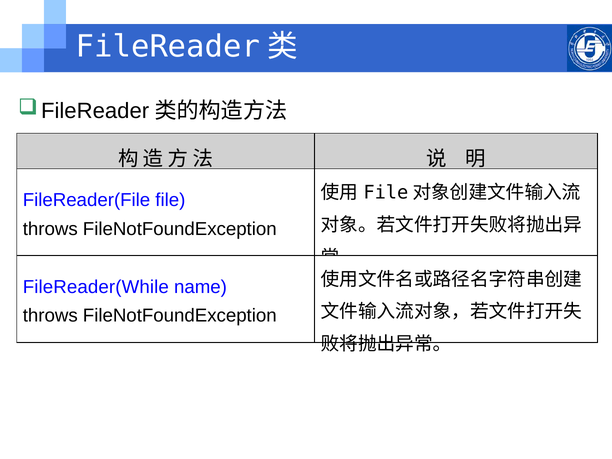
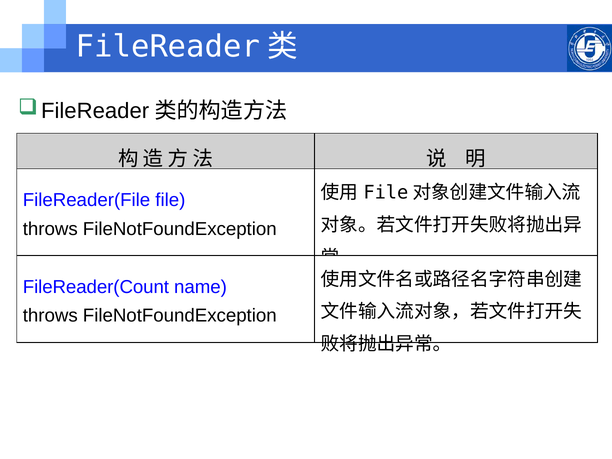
FileReader(While: FileReader(While -> FileReader(Count
